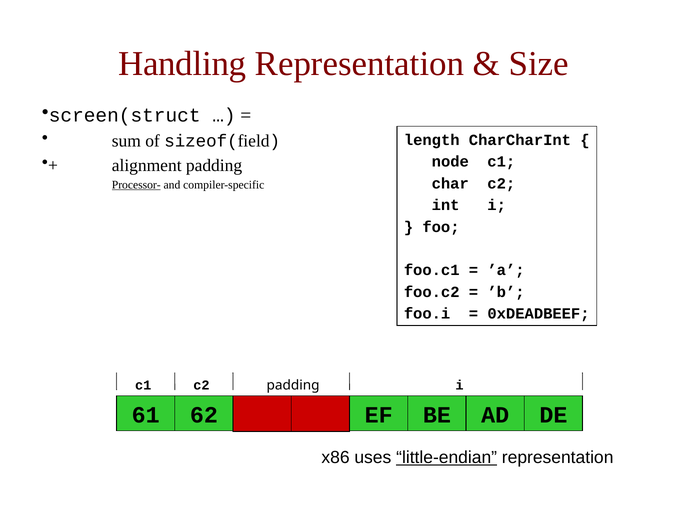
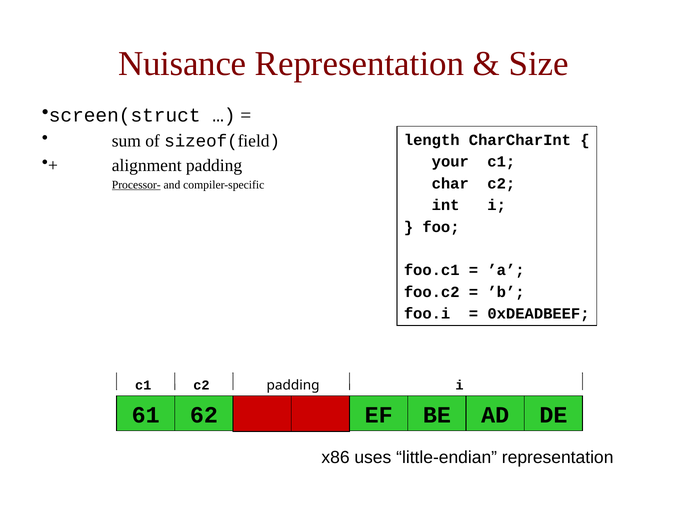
Handling: Handling -> Nuisance
node: node -> your
little-endian underline: present -> none
